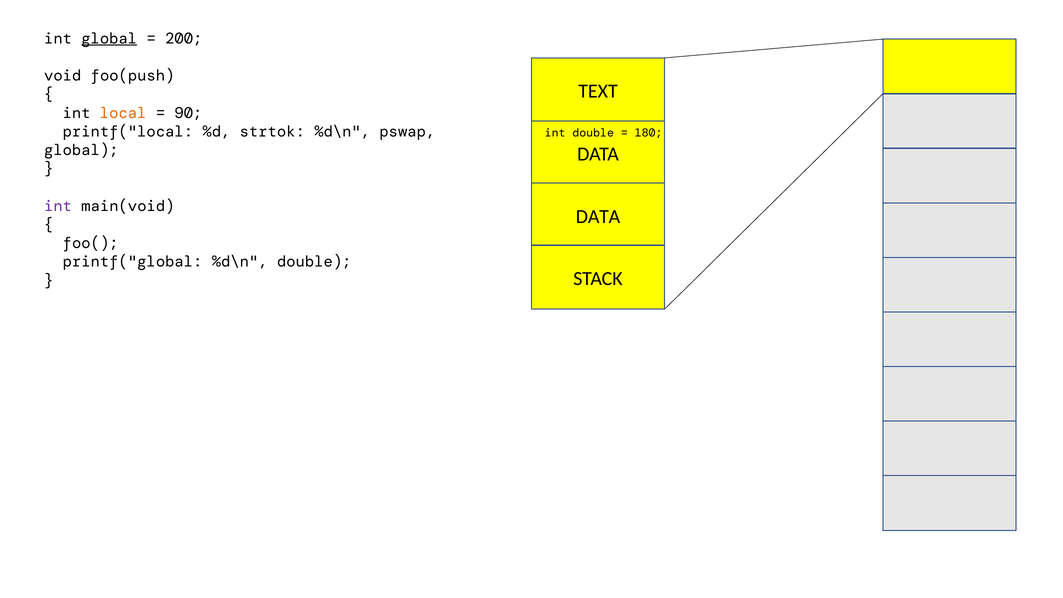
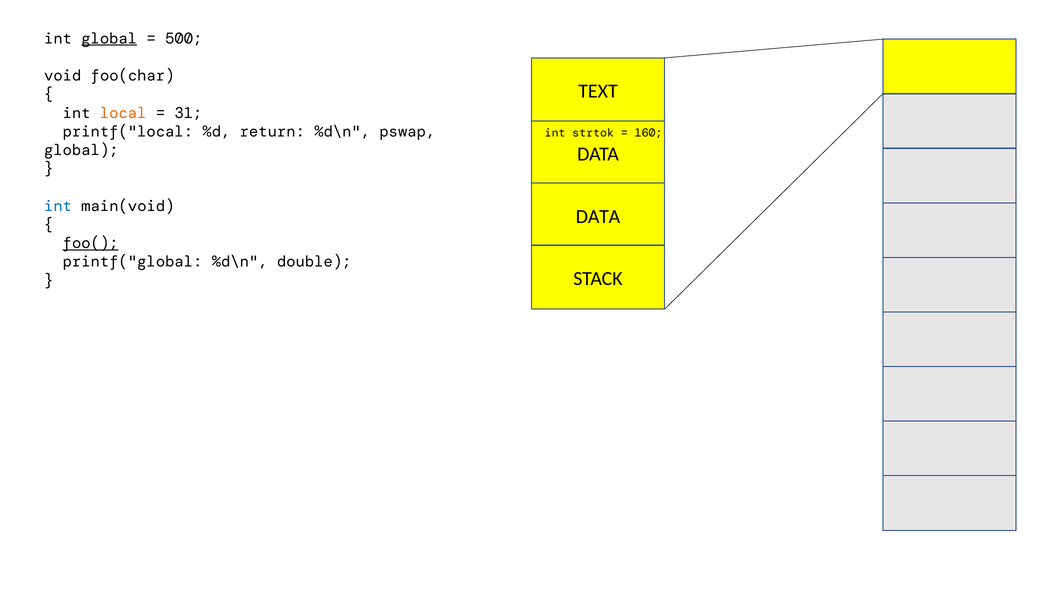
200: 200 -> 500
foo(push: foo(push -> foo(char
90: 90 -> 31
strtok: strtok -> return
int double: double -> strtok
180: 180 -> 160
int at (58, 206) colour: purple -> blue
foo( underline: none -> present
